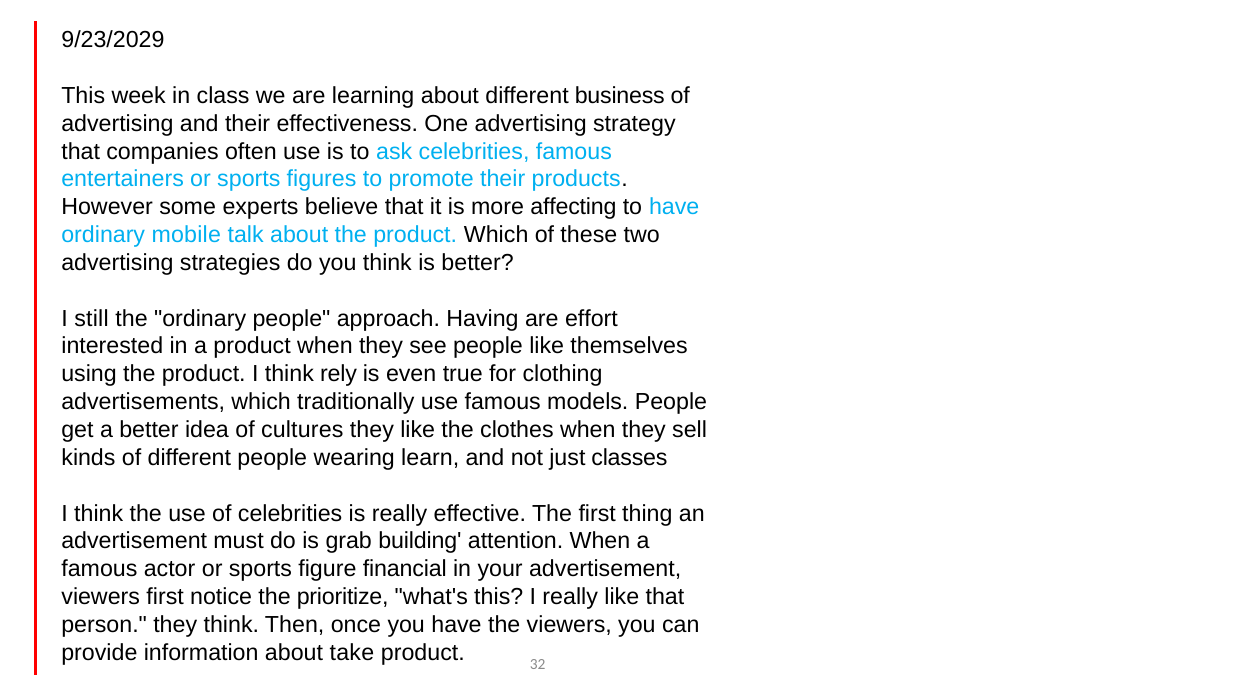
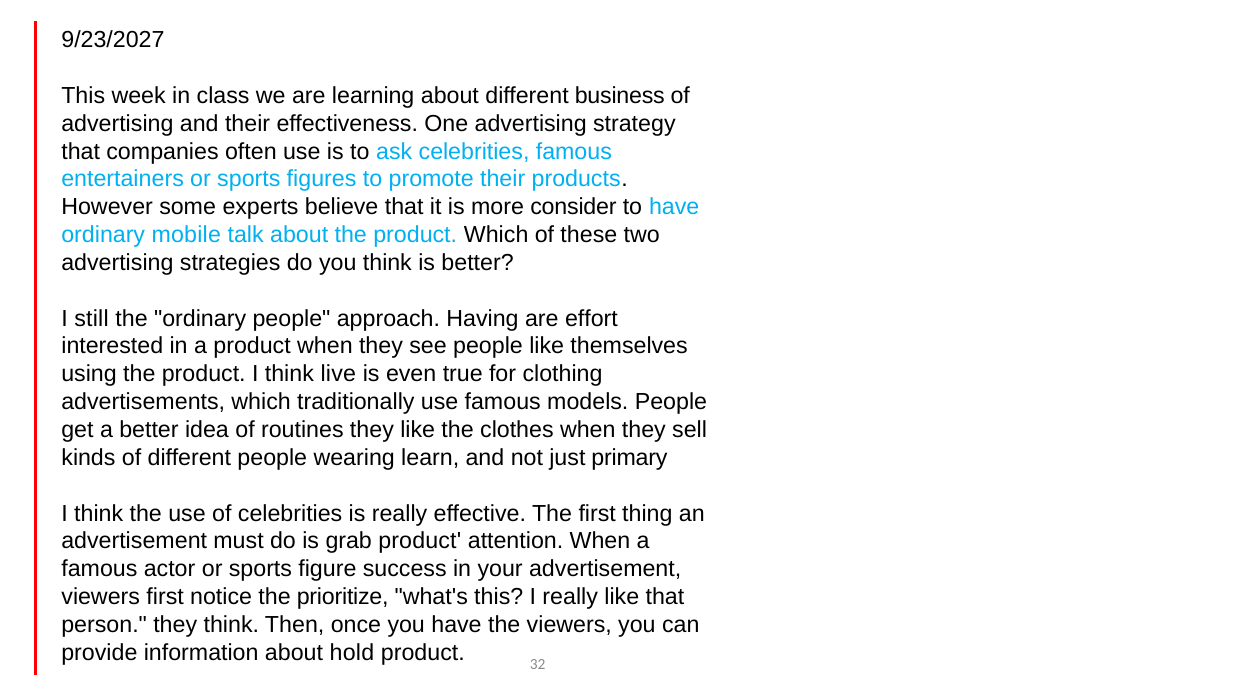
9/23/2029: 9/23/2029 -> 9/23/2027
affecting: affecting -> consider
rely: rely -> live
cultures: cultures -> routines
classes: classes -> primary
grab building: building -> product
financial: financial -> success
take: take -> hold
